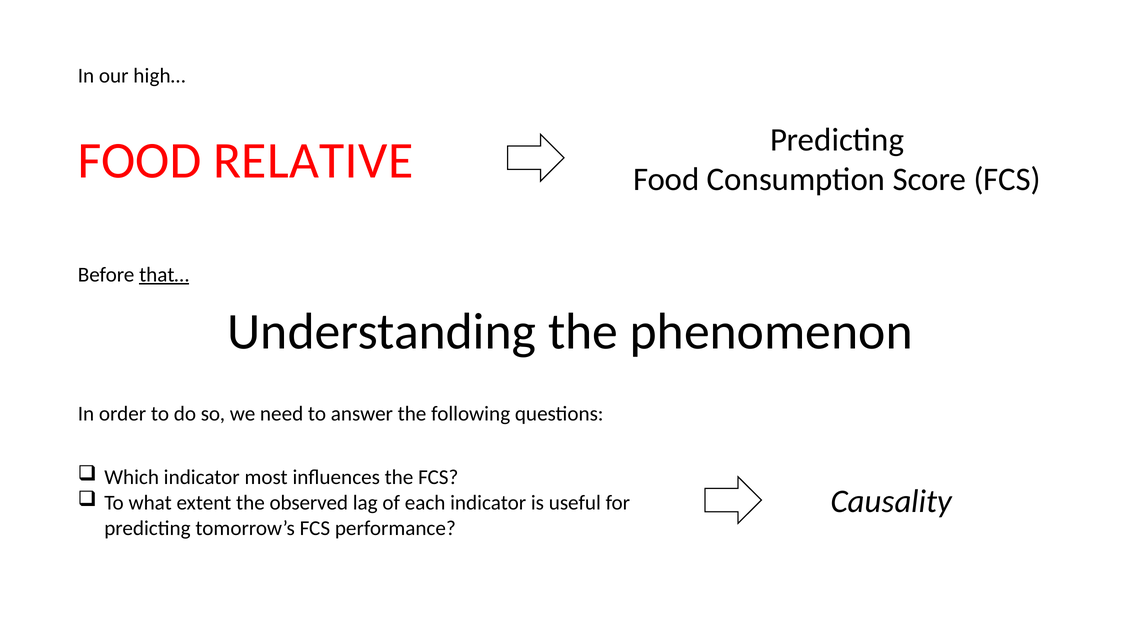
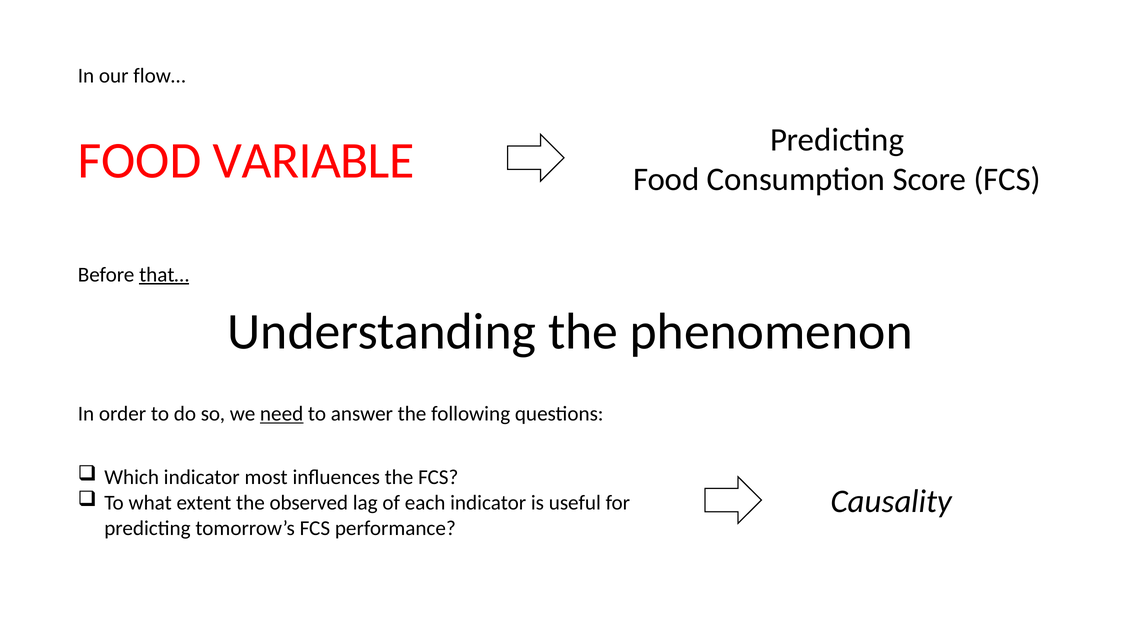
high…: high… -> flow…
RELATIVE: RELATIVE -> VARIABLE
need underline: none -> present
